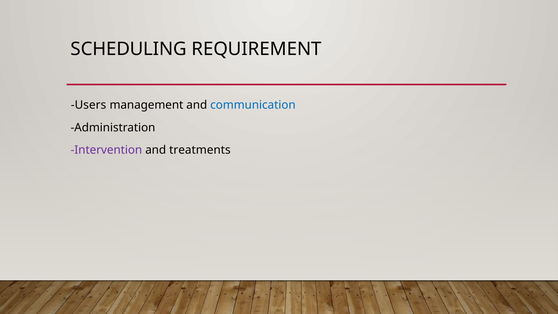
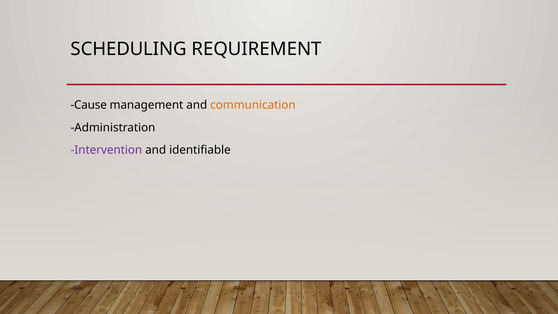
Users: Users -> Cause
communication colour: blue -> orange
treatments: treatments -> identifiable
